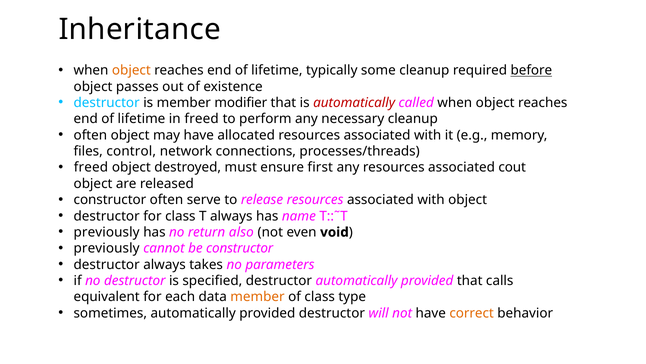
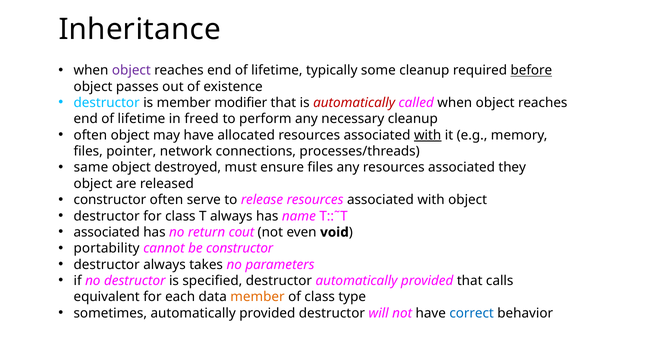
object at (131, 70) colour: orange -> purple
with at (428, 135) underline: none -> present
control: control -> pointer
freed at (91, 167): freed -> same
ensure first: first -> files
cout: cout -> they
previously at (107, 232): previously -> associated
also: also -> cout
previously at (107, 248): previously -> portability
correct colour: orange -> blue
